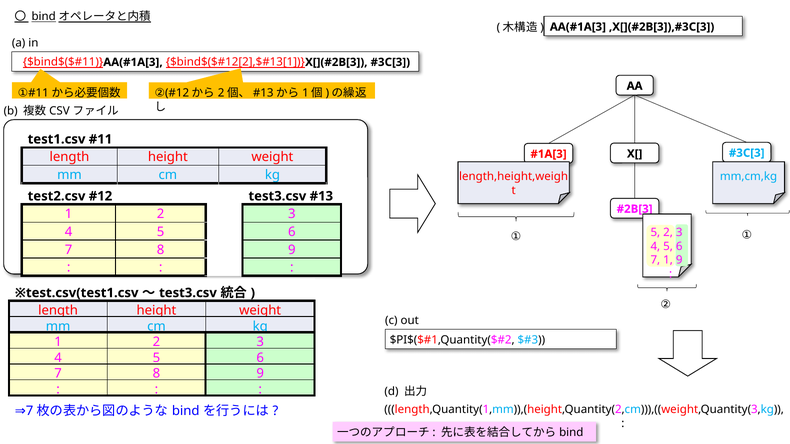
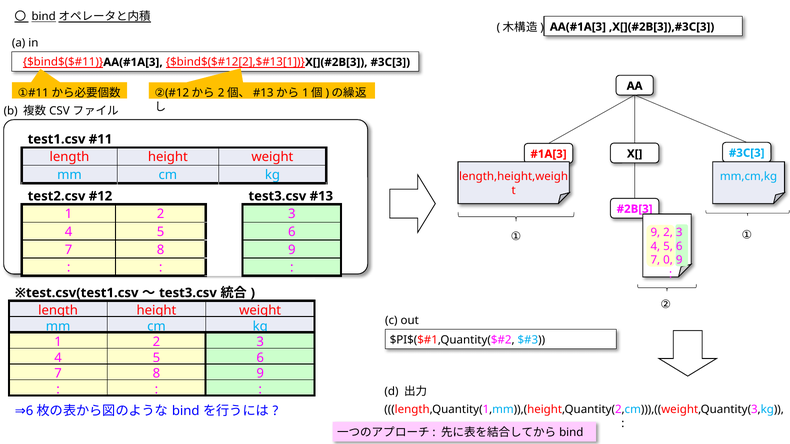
5 at (655, 233): 5 -> 9
7 1: 1 -> 0
7 at (30, 411): 7 -> 6
